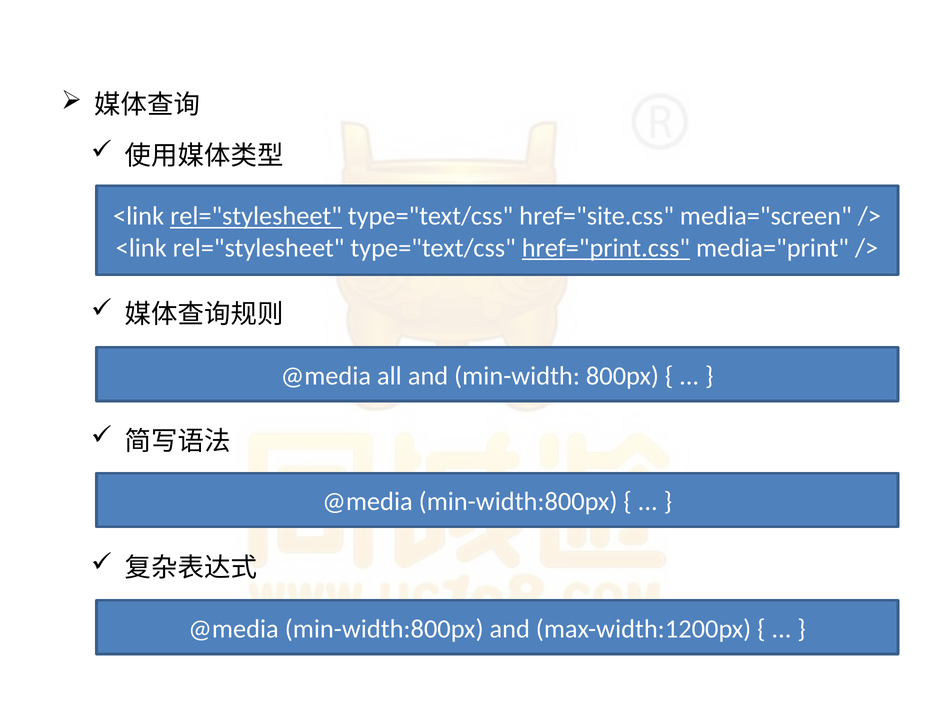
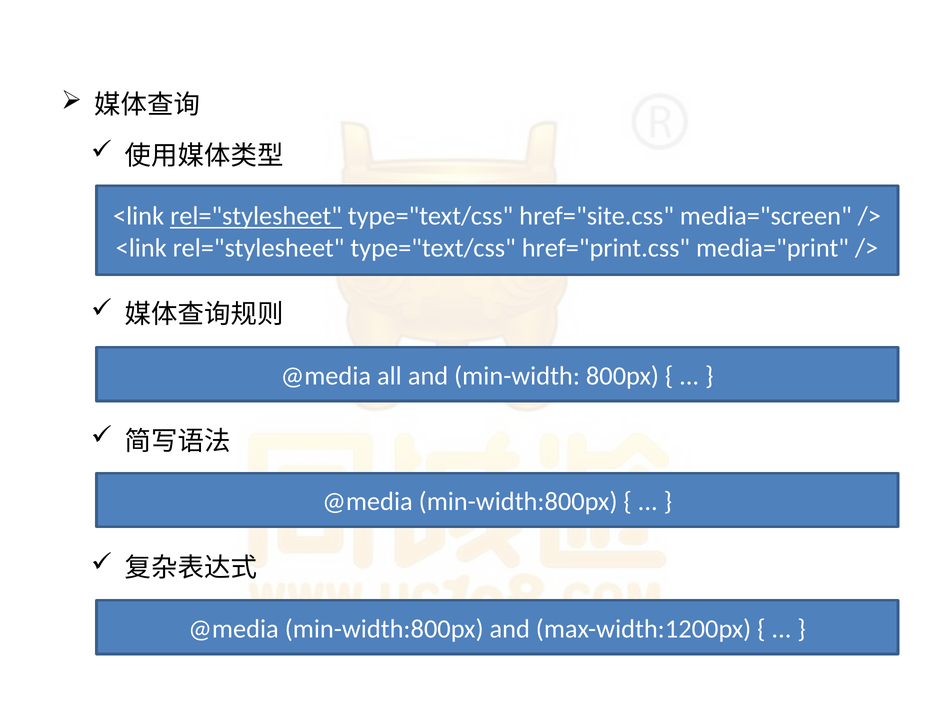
href="print.css underline: present -> none
